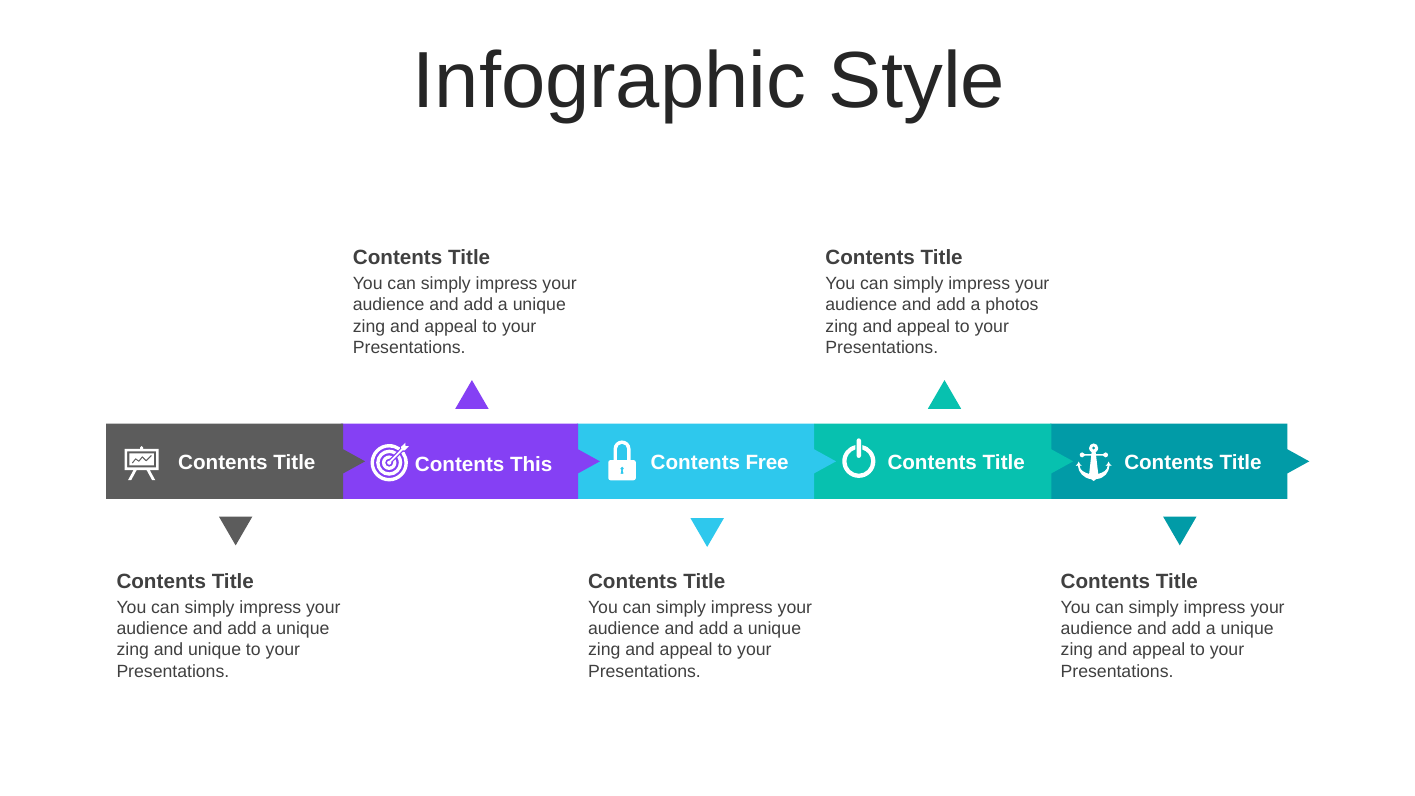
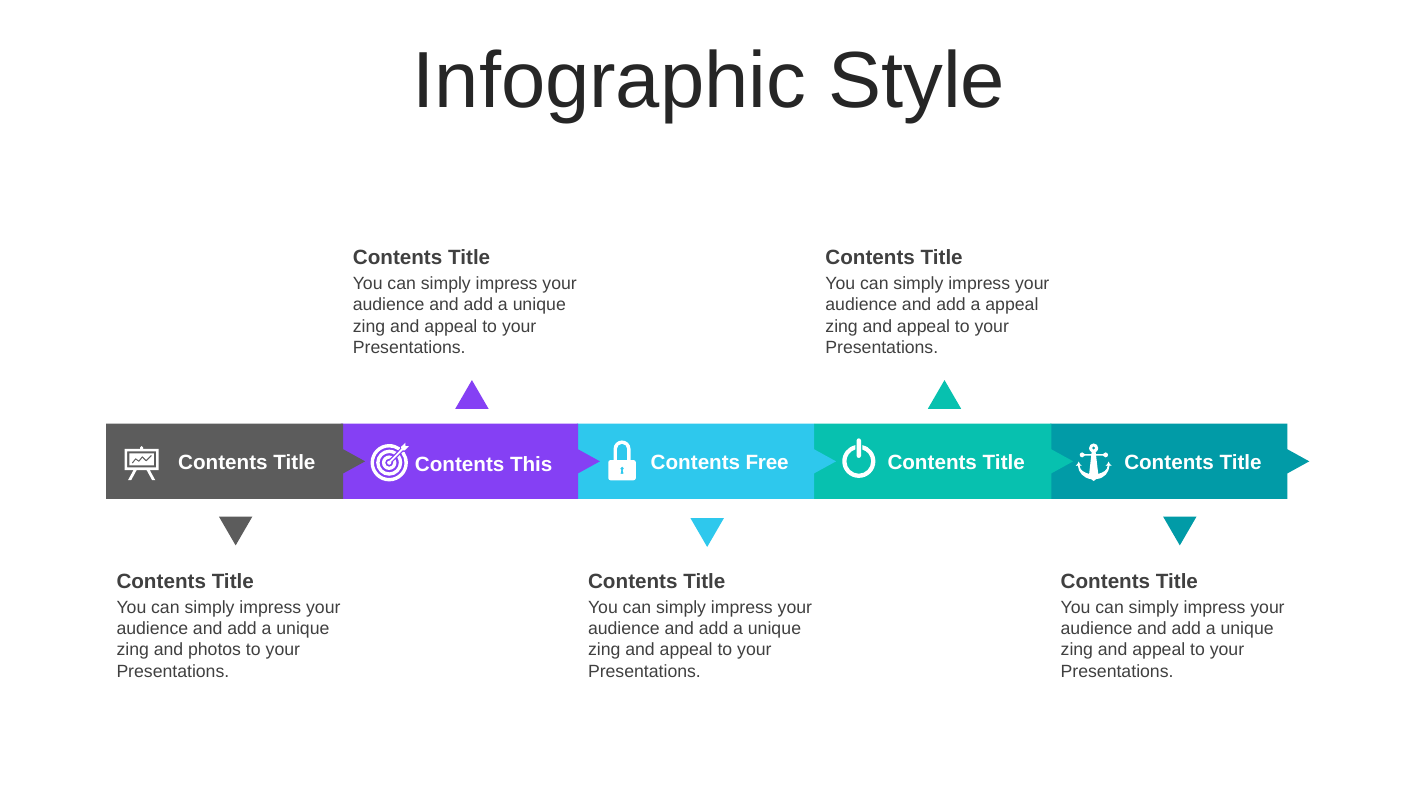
a photos: photos -> appeal
and unique: unique -> photos
